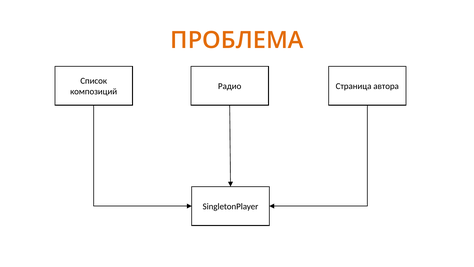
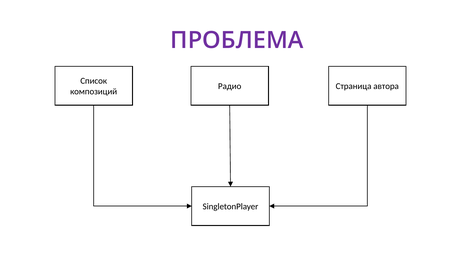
ПРОБЛЕМА colour: orange -> purple
